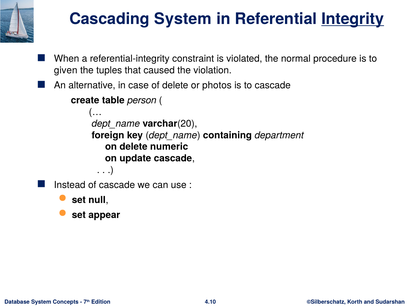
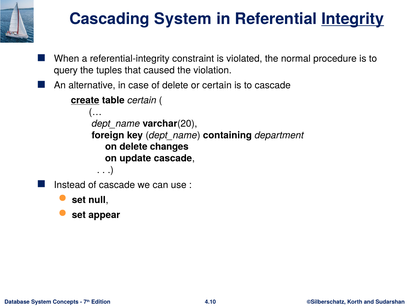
given: given -> query
or photos: photos -> certain
create underline: none -> present
table person: person -> certain
numeric: numeric -> changes
